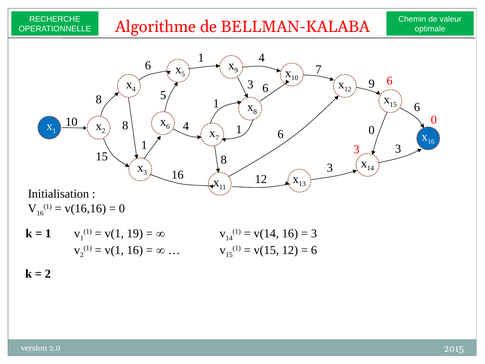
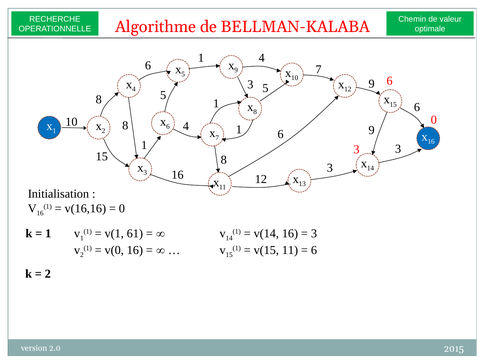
6 at (265, 88): 6 -> 5
0 at (372, 130): 0 -> 9
19: 19 -> 61
v(1 at (114, 250): v(1 -> v(0
v(15 12: 12 -> 11
